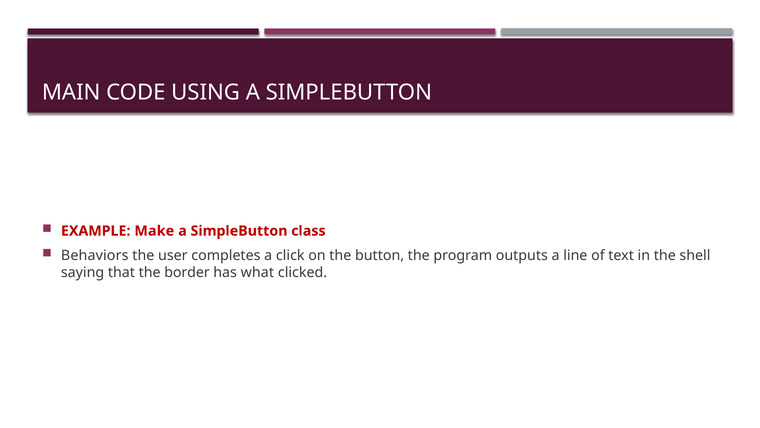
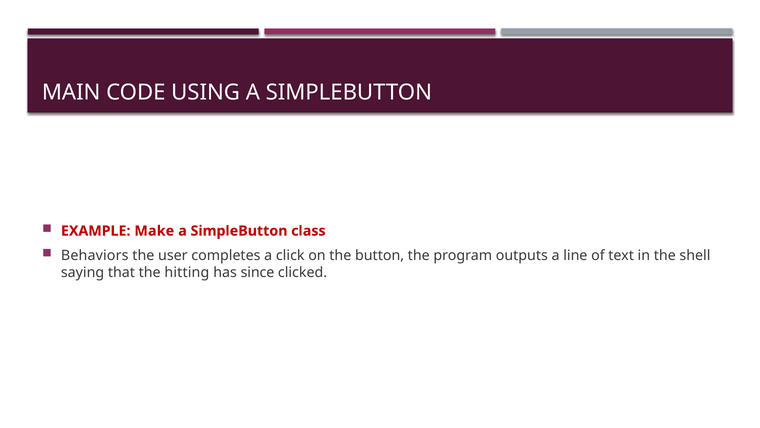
border: border -> hitting
what: what -> since
